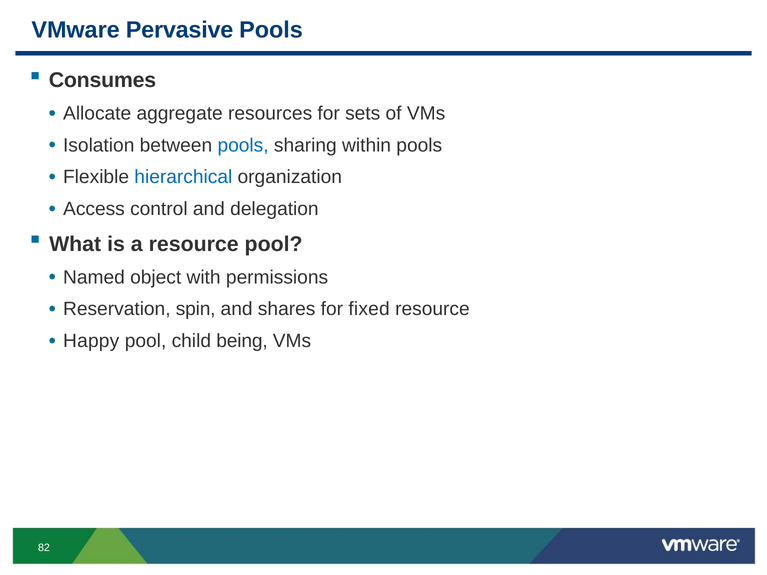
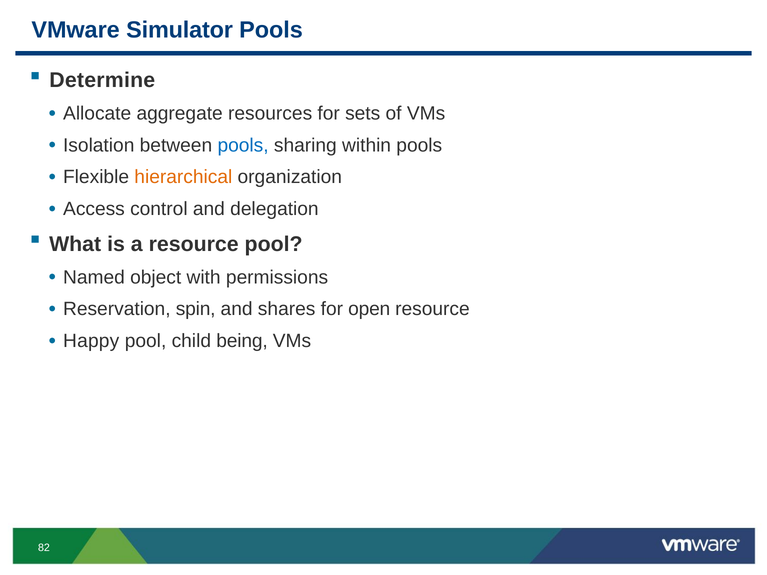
Pervasive: Pervasive -> Simulator
Consumes: Consumes -> Determine
hierarchical colour: blue -> orange
fixed: fixed -> open
